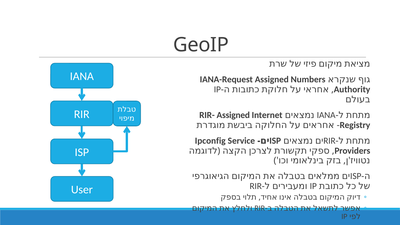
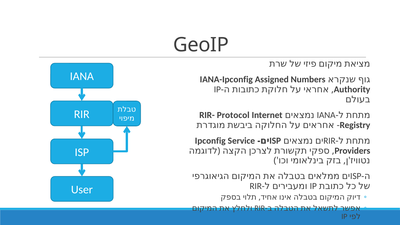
IANA-Request: IANA-Request -> IANA-Ipconfig
RIR- Assigned: Assigned -> Protocol
